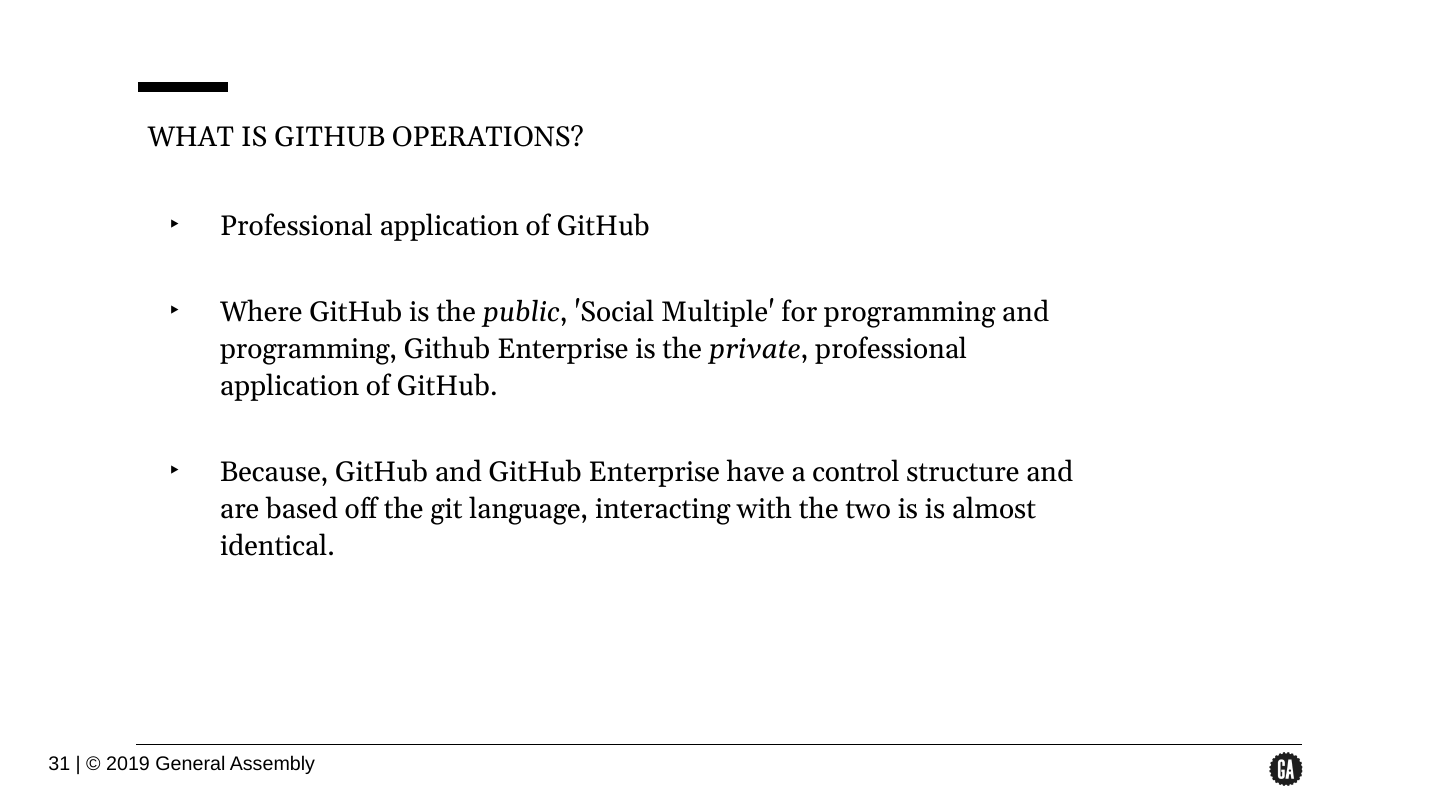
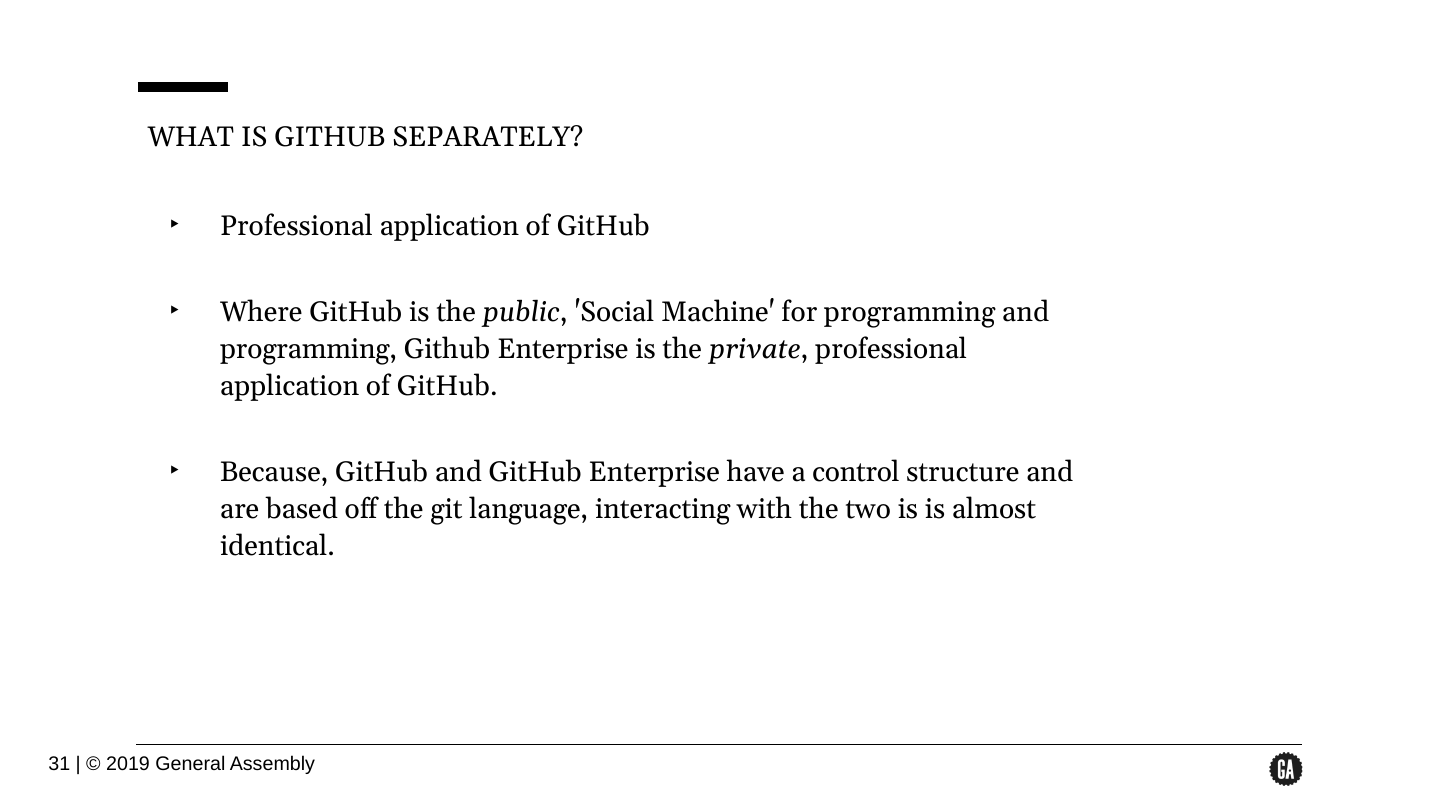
OPERATIONS: OPERATIONS -> SEPARATELY
Multiple: Multiple -> Machine
